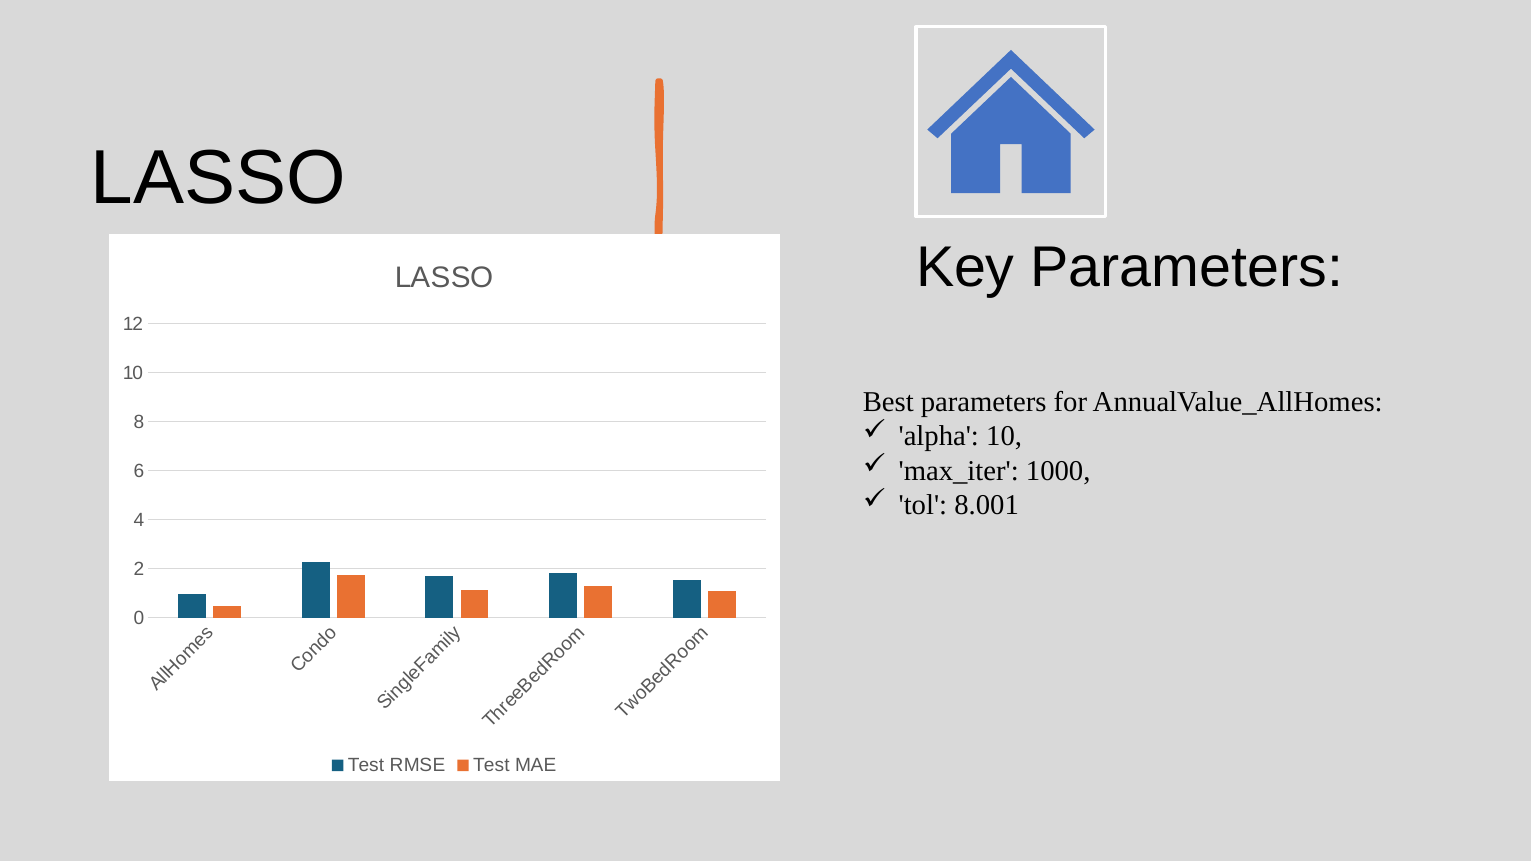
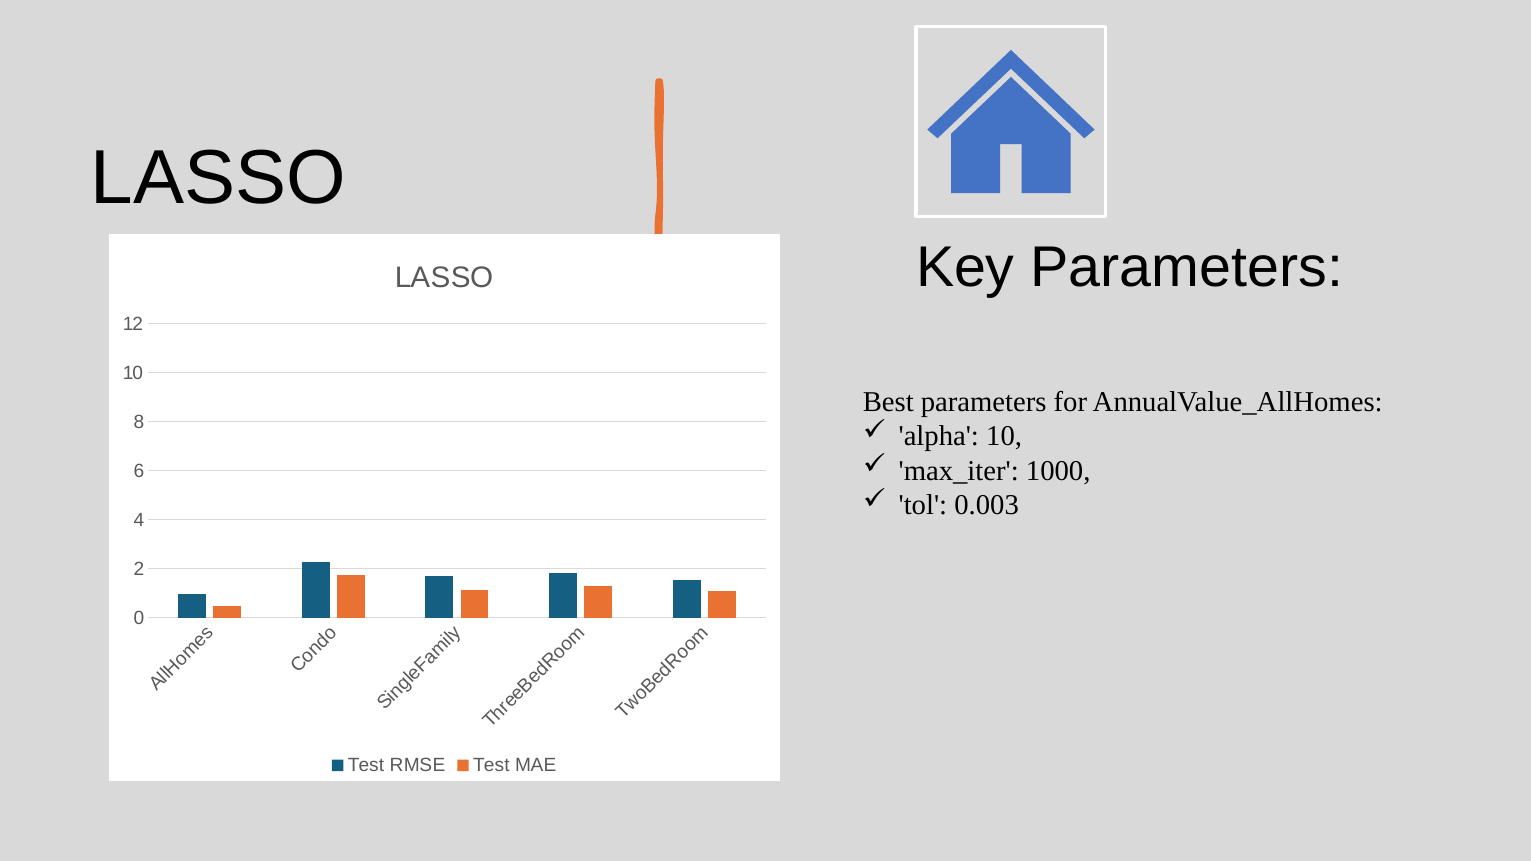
8.001: 8.001 -> 0.003
